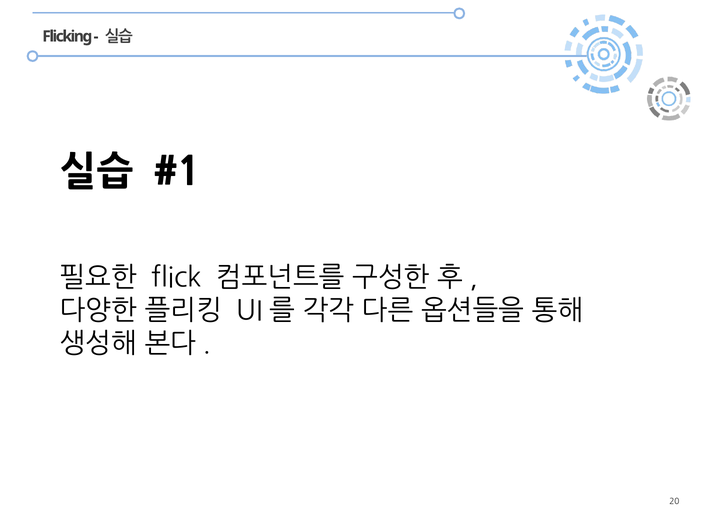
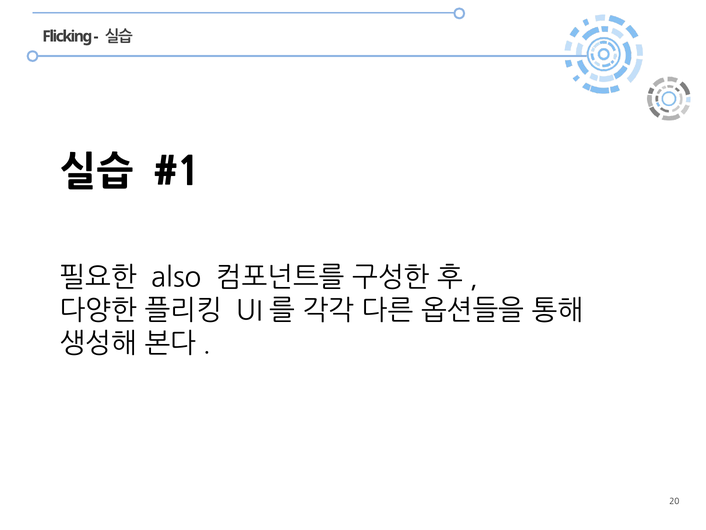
flick: flick -> also
